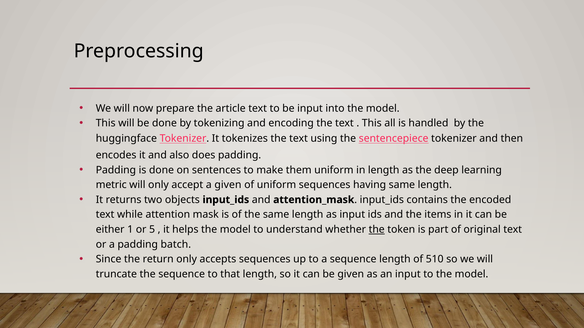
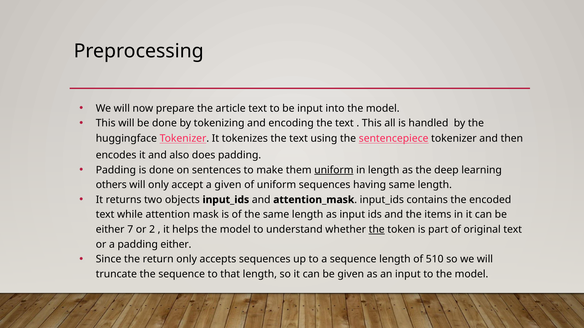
uniform at (334, 170) underline: none -> present
metric: metric -> others
1: 1 -> 7
5: 5 -> 2
padding batch: batch -> either
